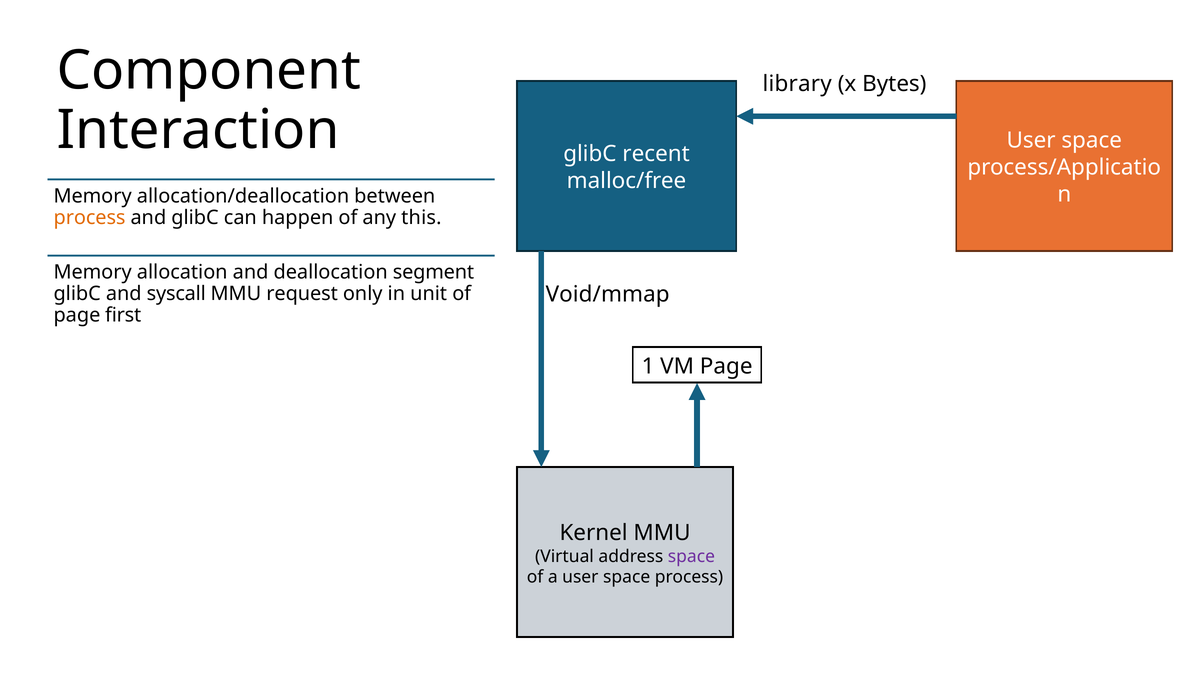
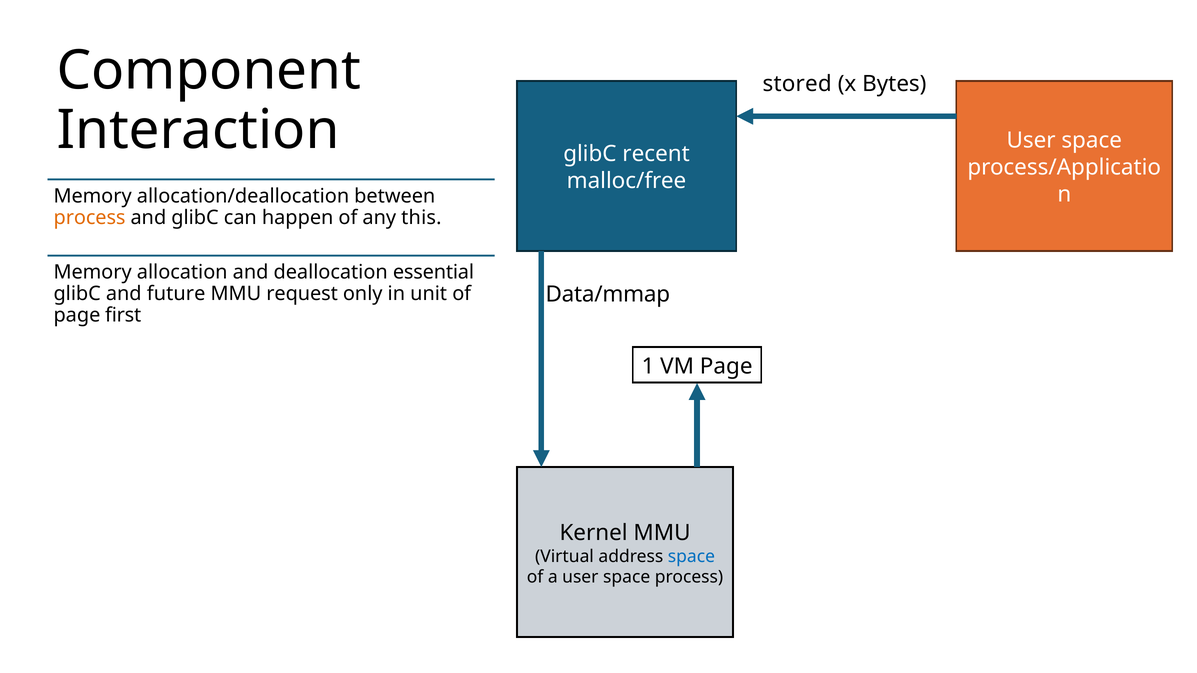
library: library -> stored
segment: segment -> essential
syscall: syscall -> future
Void/mmap: Void/mmap -> Data/mmap
space at (691, 557) colour: purple -> blue
